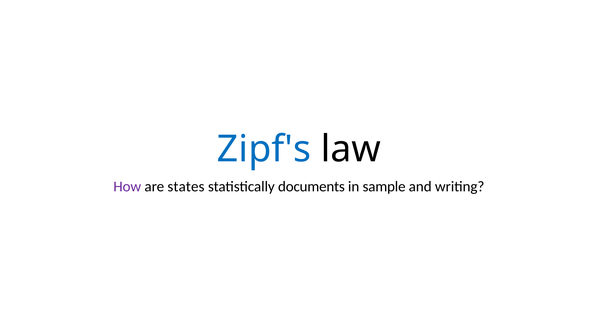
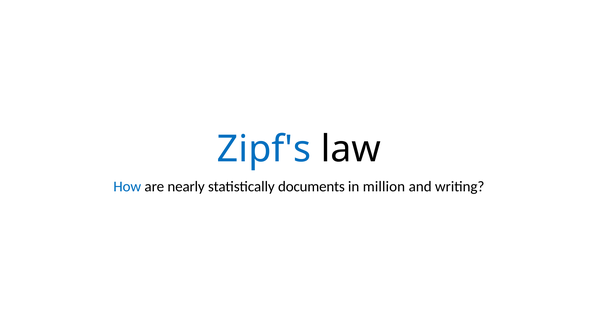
How colour: purple -> blue
states: states -> nearly
sample: sample -> million
